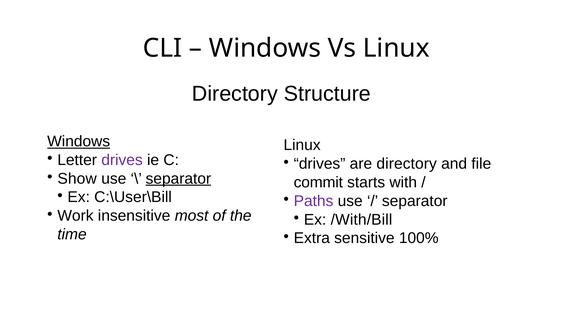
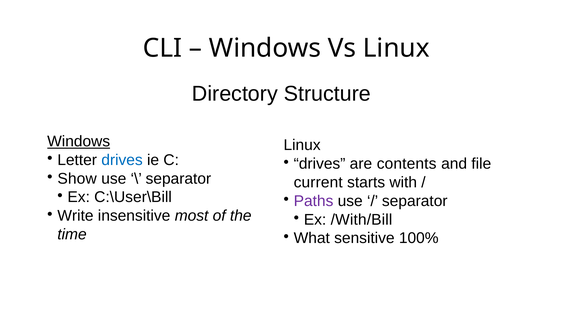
drives at (122, 160) colour: purple -> blue
are directory: directory -> contents
separator at (178, 179) underline: present -> none
commit: commit -> current
Work: Work -> Write
Extra: Extra -> What
